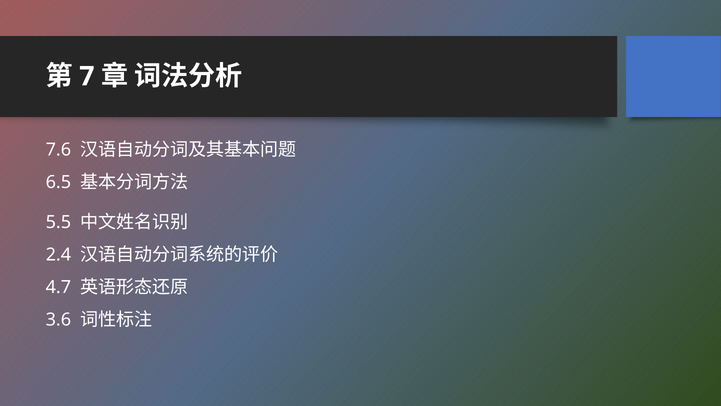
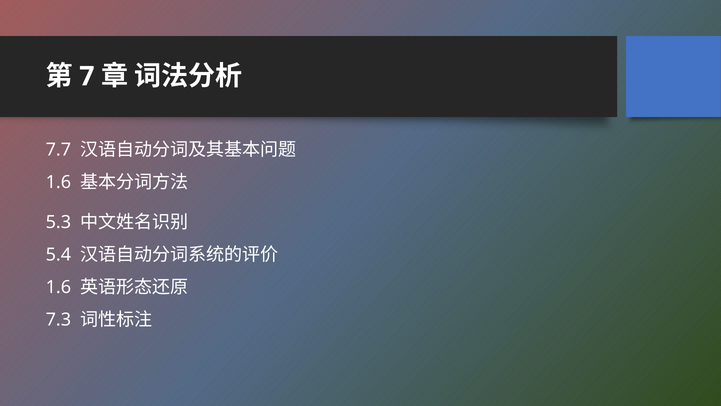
7.6: 7.6 -> 7.7
6.5 at (58, 182): 6.5 -> 1.6
5.5: 5.5 -> 5.3
2.4: 2.4 -> 5.4
4.7 at (58, 287): 4.7 -> 1.6
3.6: 3.6 -> 7.3
